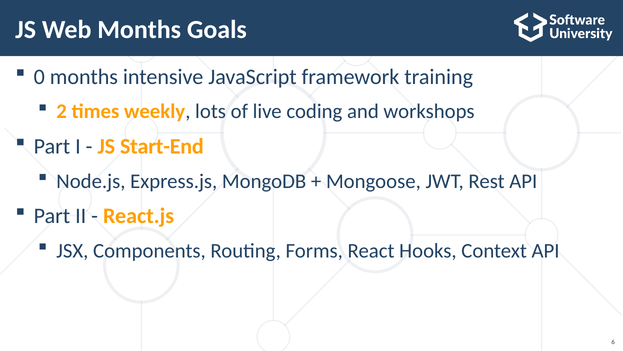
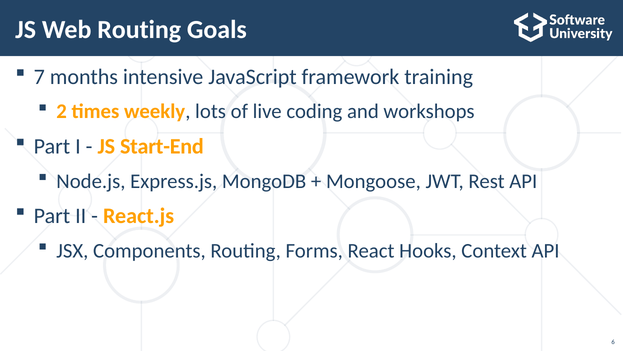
Web Months: Months -> Routing
0: 0 -> 7
